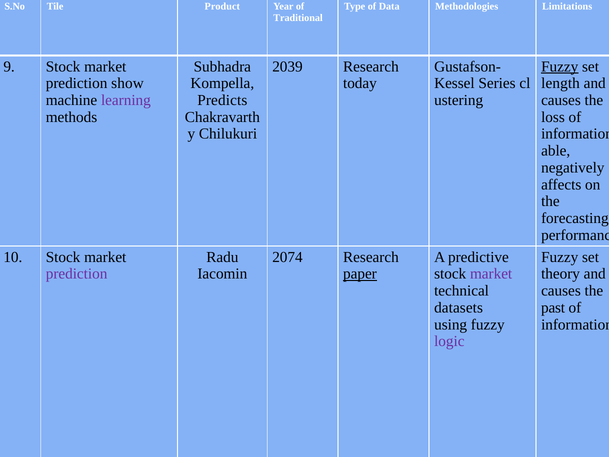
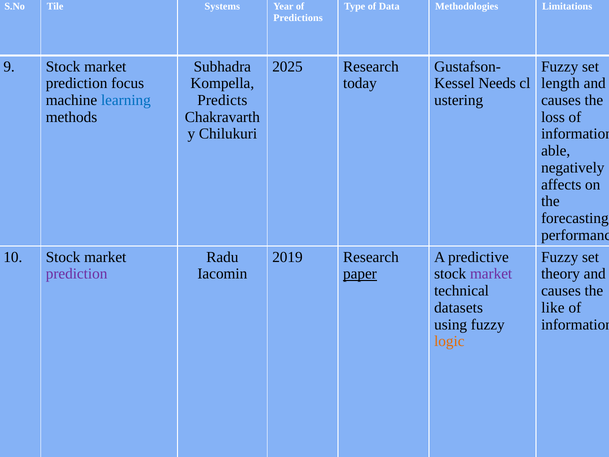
Product: Product -> Systems
Traditional: Traditional -> Predictions
2039: 2039 -> 2025
Fuzzy at (560, 66) underline: present -> none
show: show -> focus
Series: Series -> Needs
learning colour: purple -> blue
2074: 2074 -> 2019
past: past -> like
logic colour: purple -> orange
